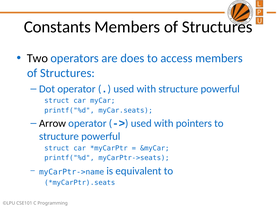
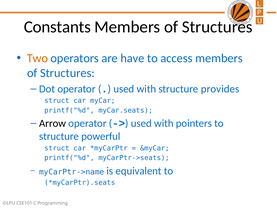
Two colour: black -> orange
does: does -> have
with structure powerful: powerful -> provides
